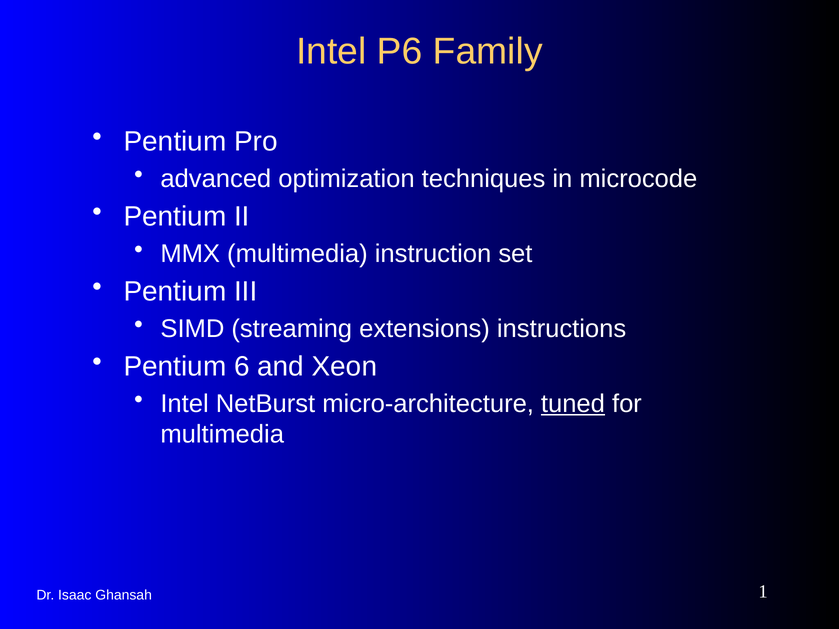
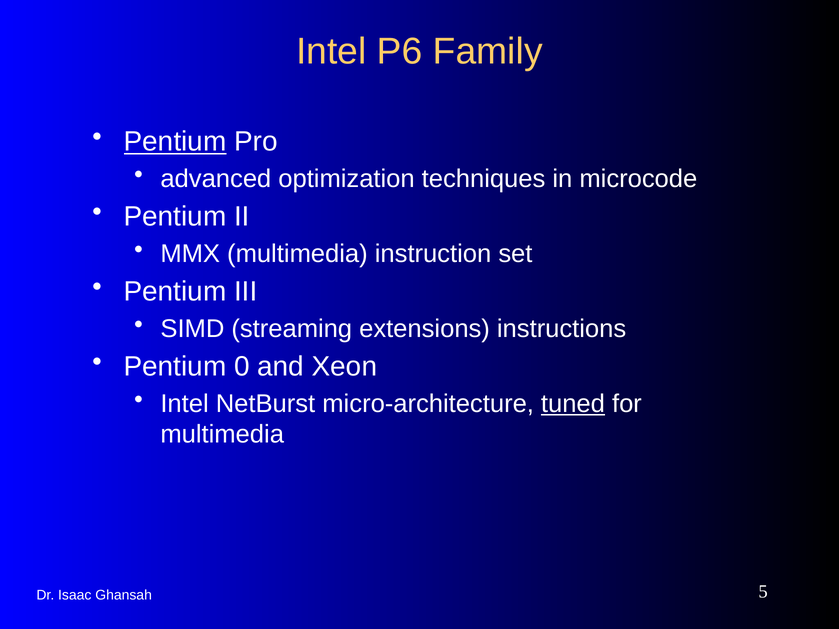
Pentium at (175, 142) underline: none -> present
6: 6 -> 0
1: 1 -> 5
